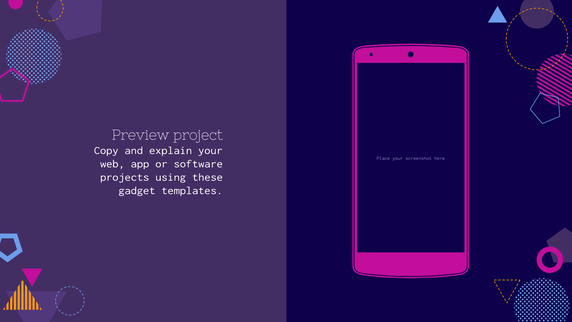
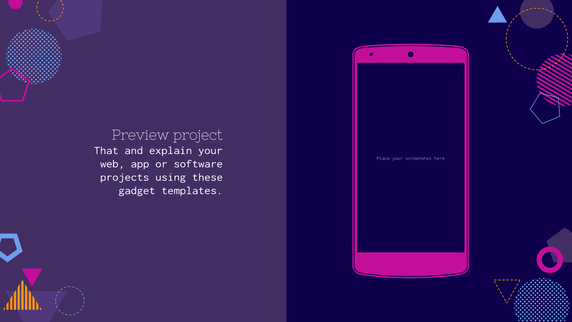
Copy: Copy -> That
